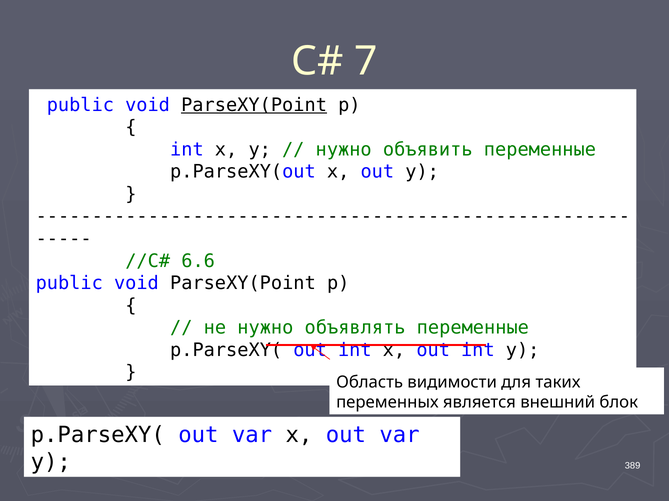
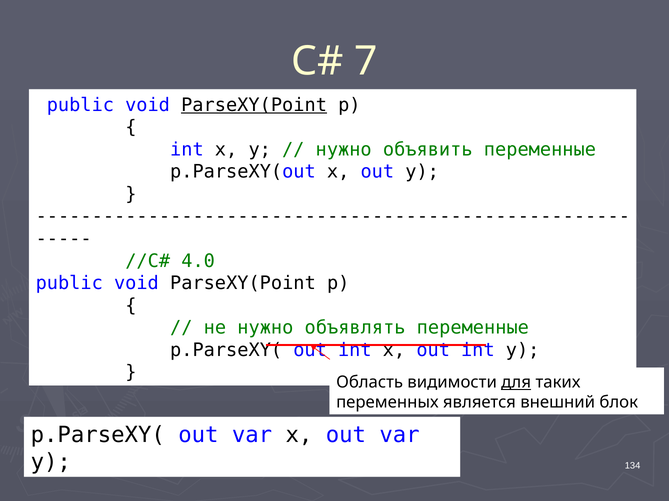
6.6: 6.6 -> 4.0
для underline: none -> present
389: 389 -> 134
